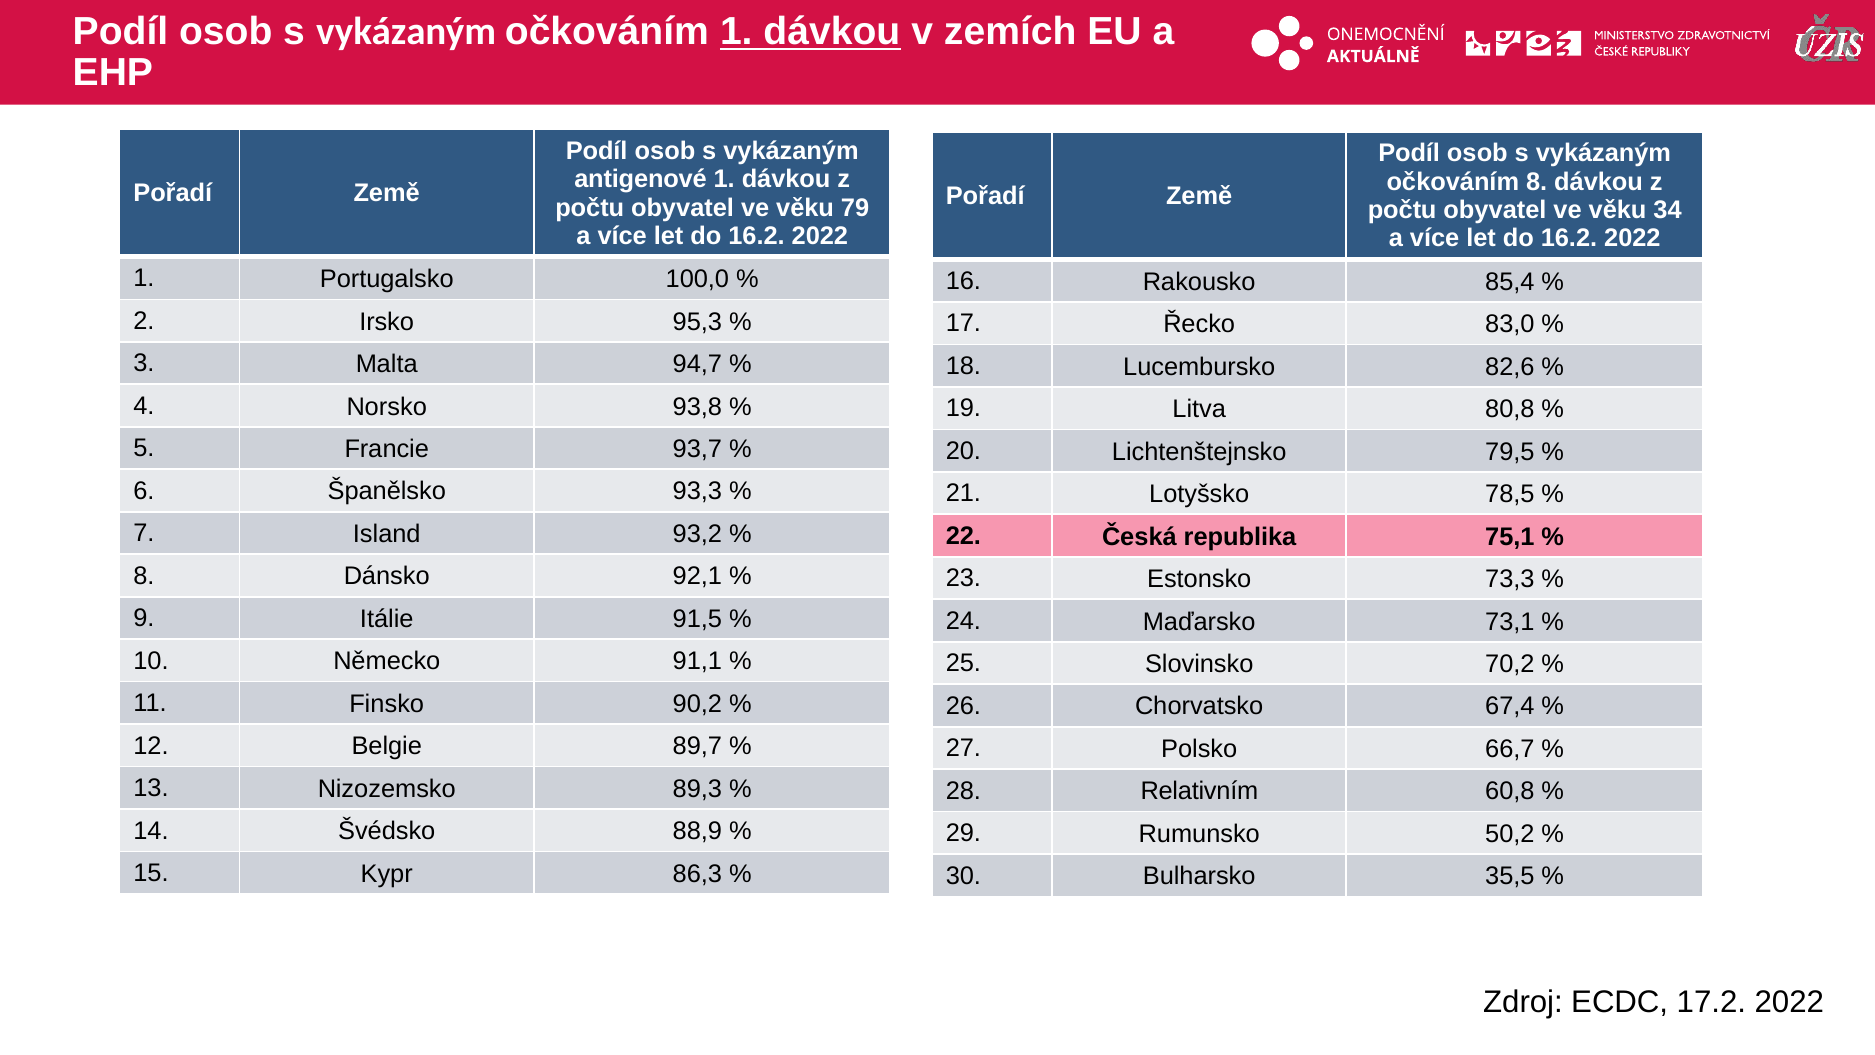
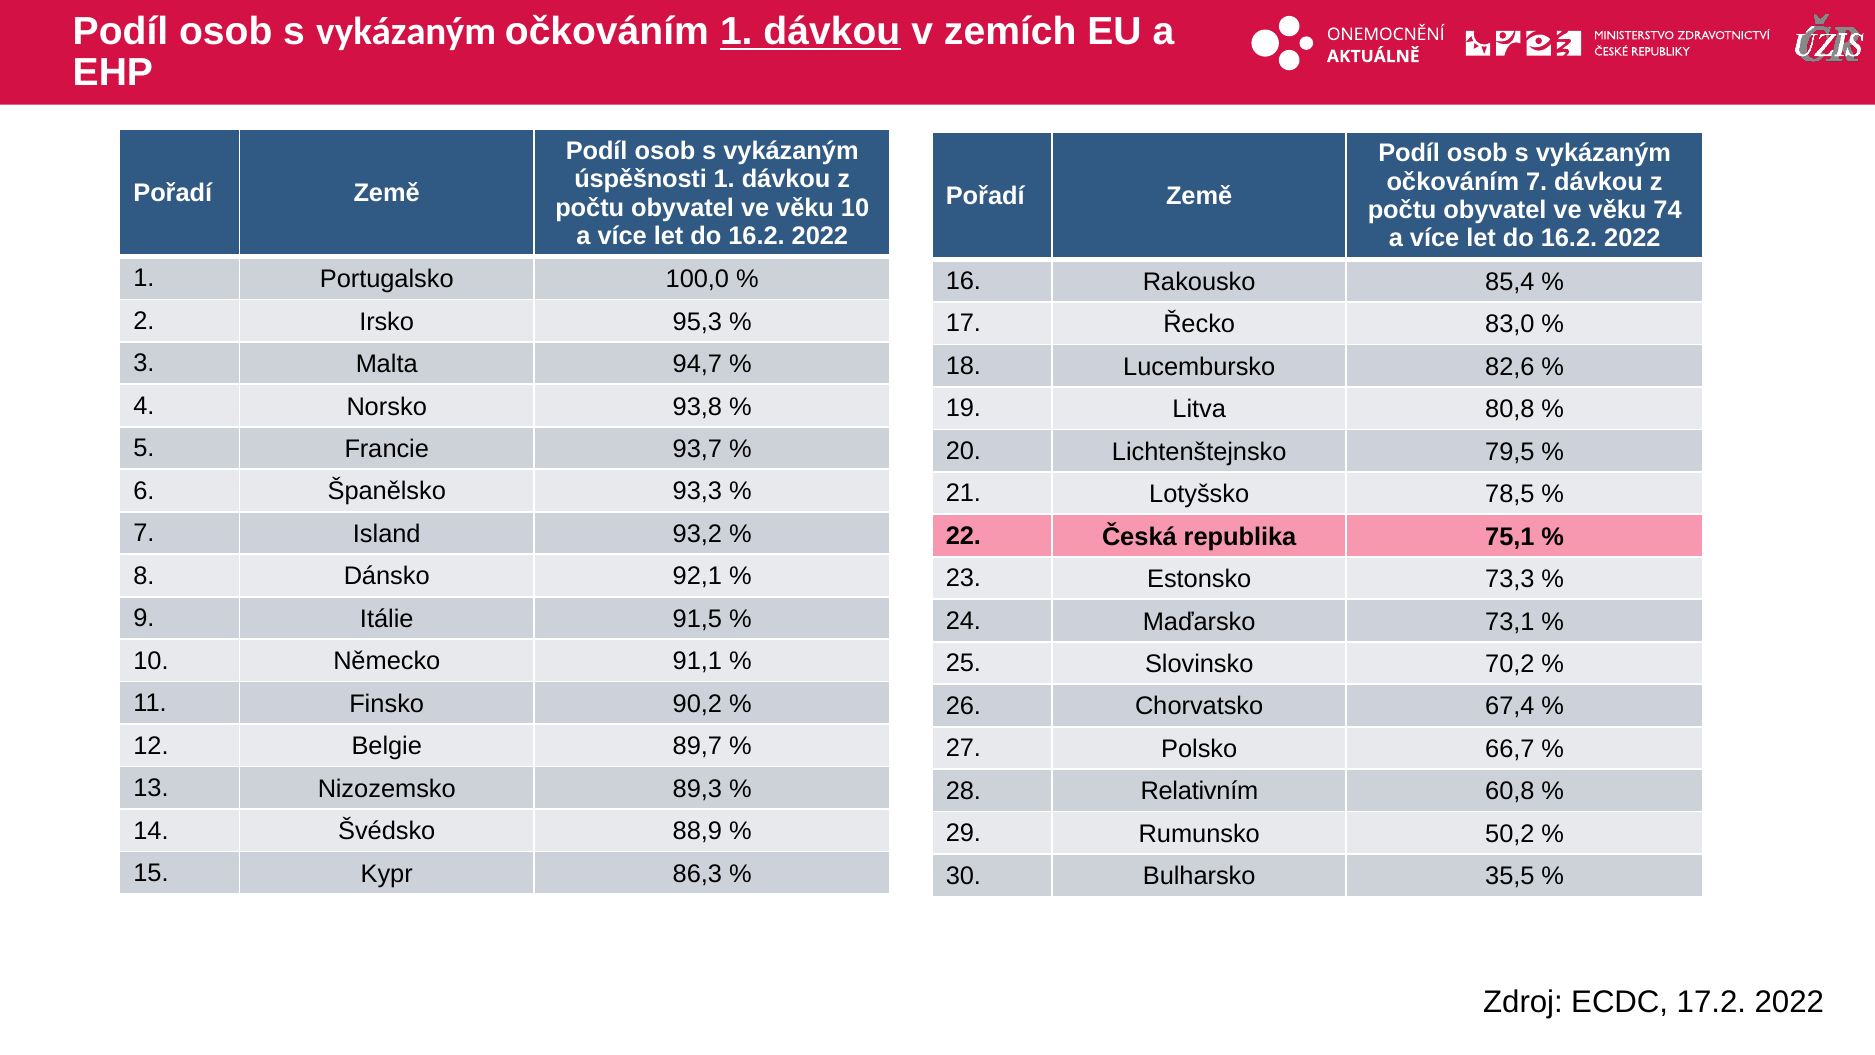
antigenové: antigenové -> úspěšnosti
očkováním 8: 8 -> 7
věku 79: 79 -> 10
34: 34 -> 74
